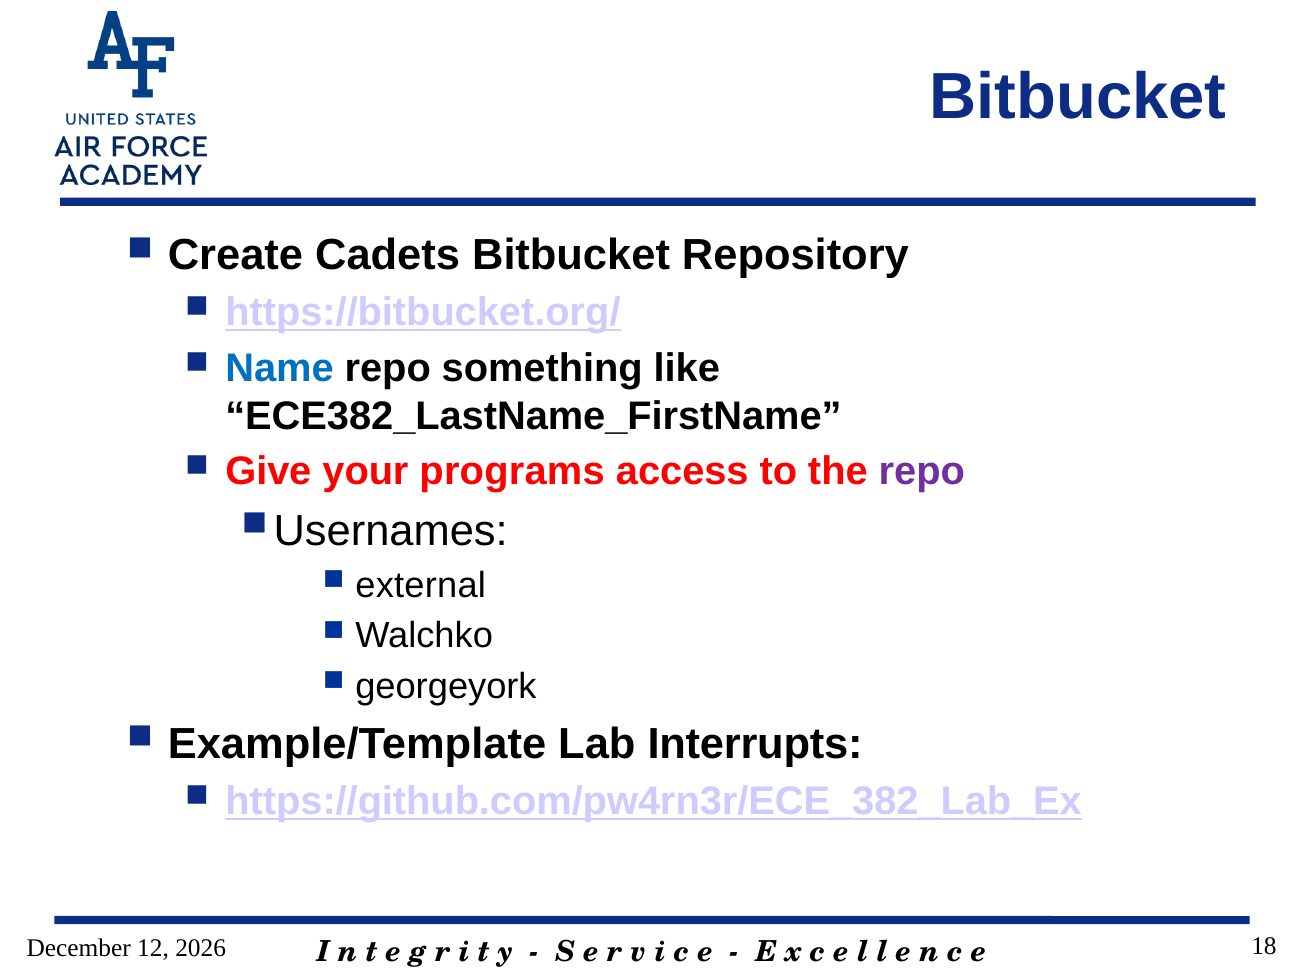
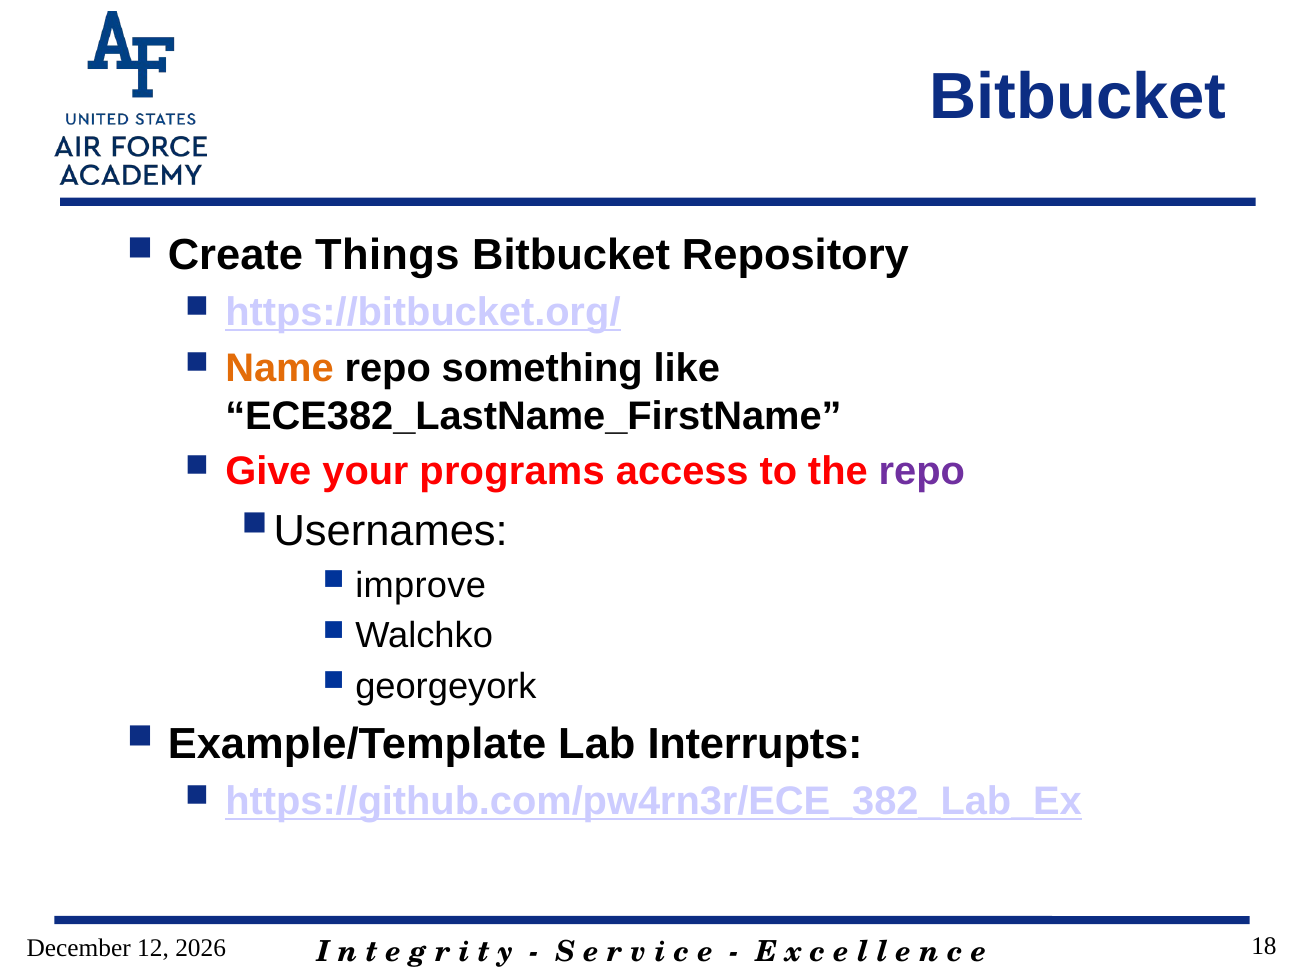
Cadets: Cadets -> Things
Name colour: blue -> orange
external: external -> improve
